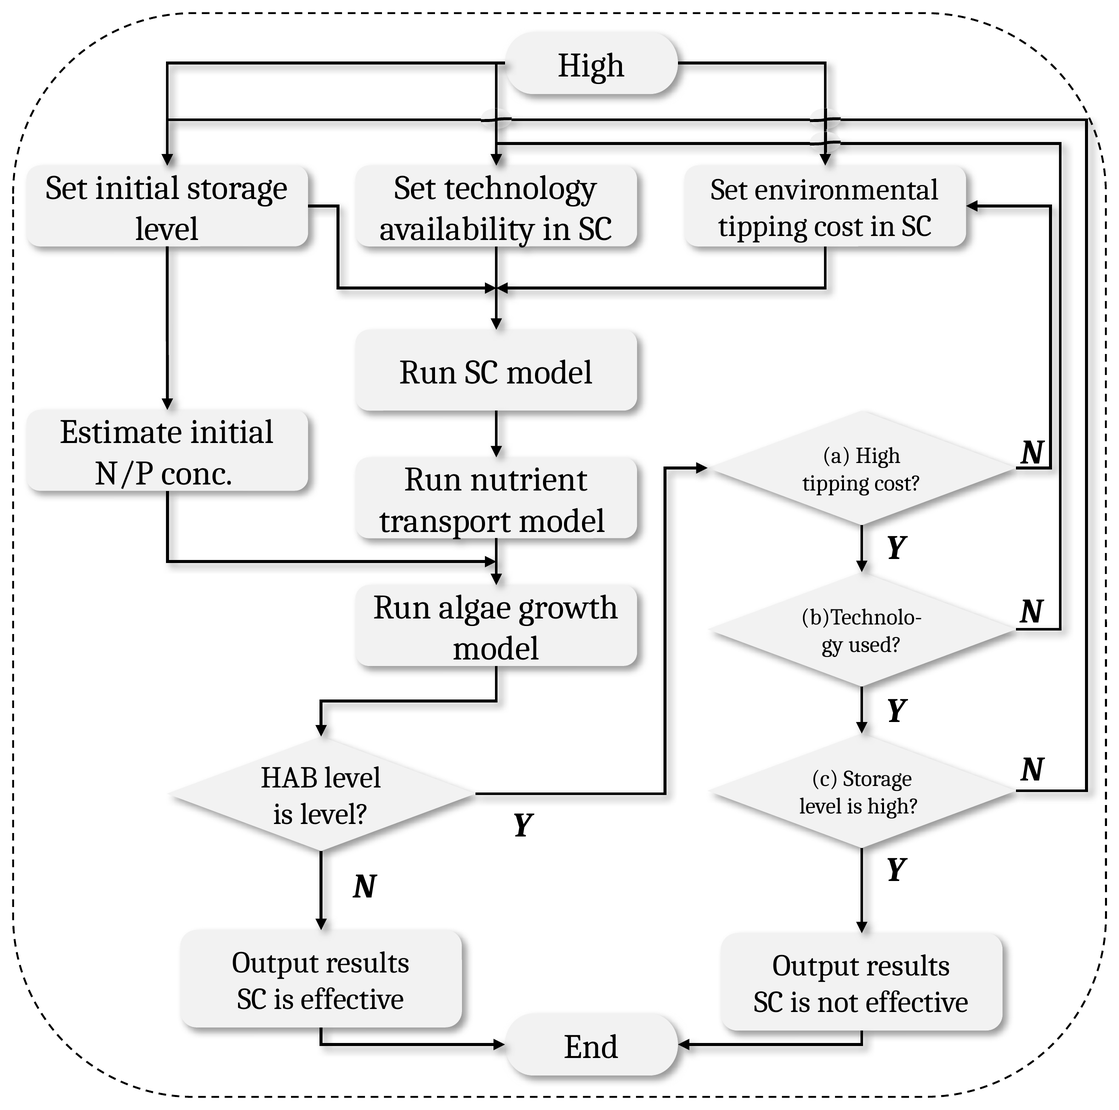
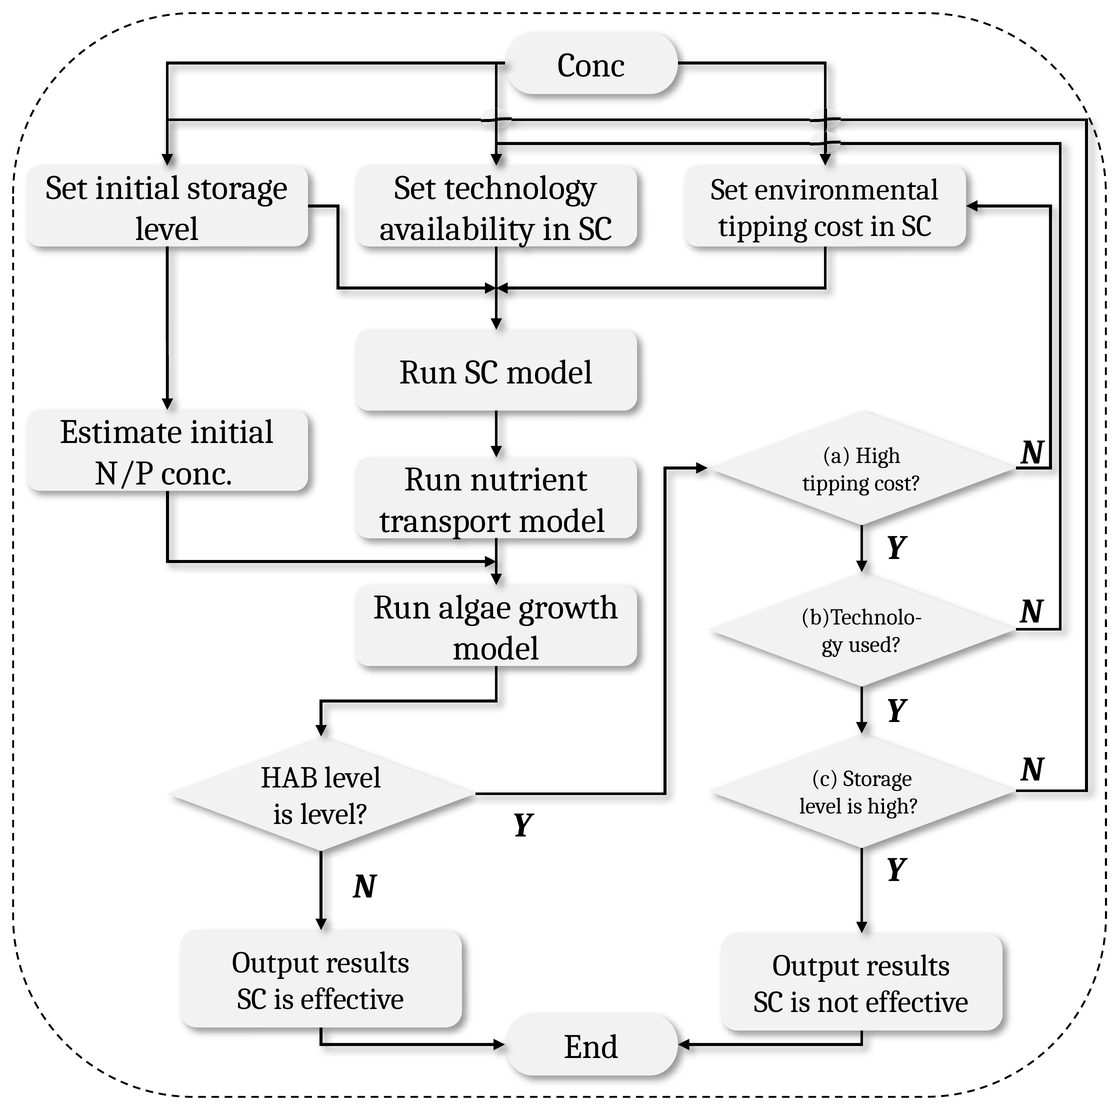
High at (591, 65): High -> Conc
